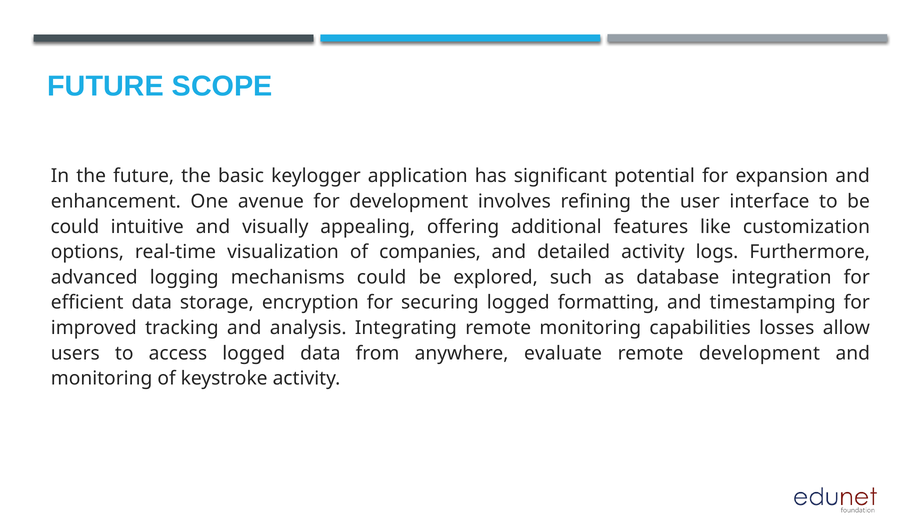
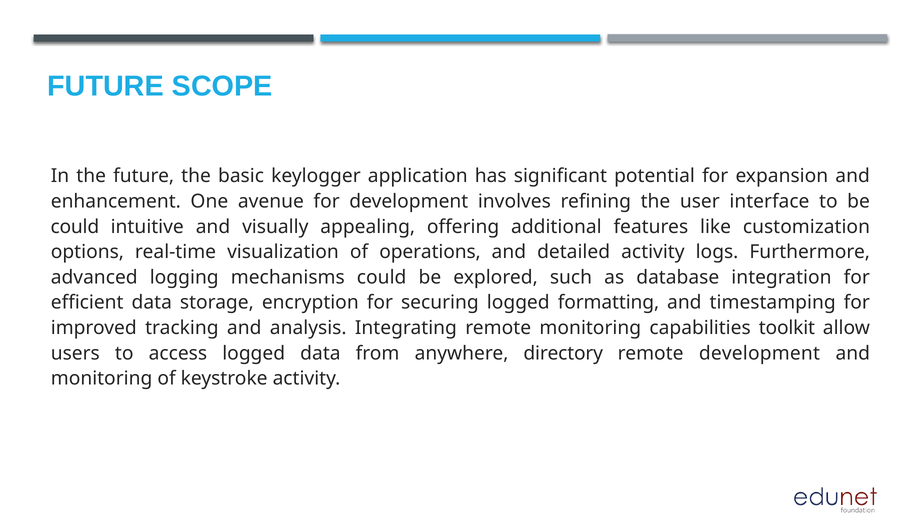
companies: companies -> operations
losses: losses -> toolkit
evaluate: evaluate -> directory
